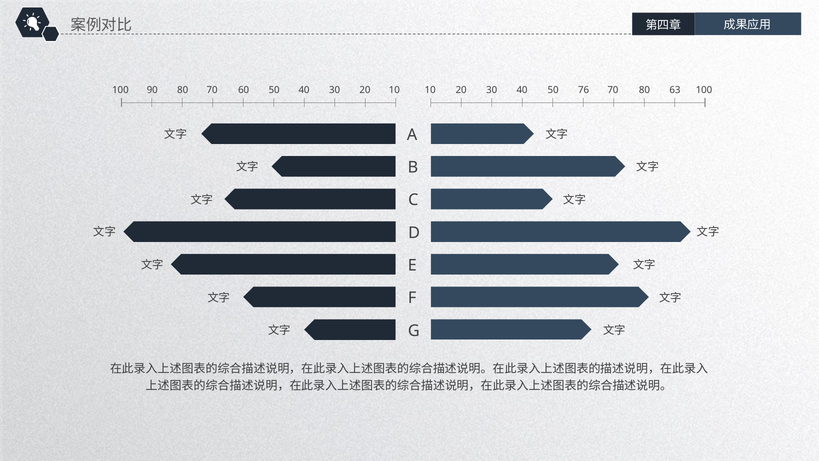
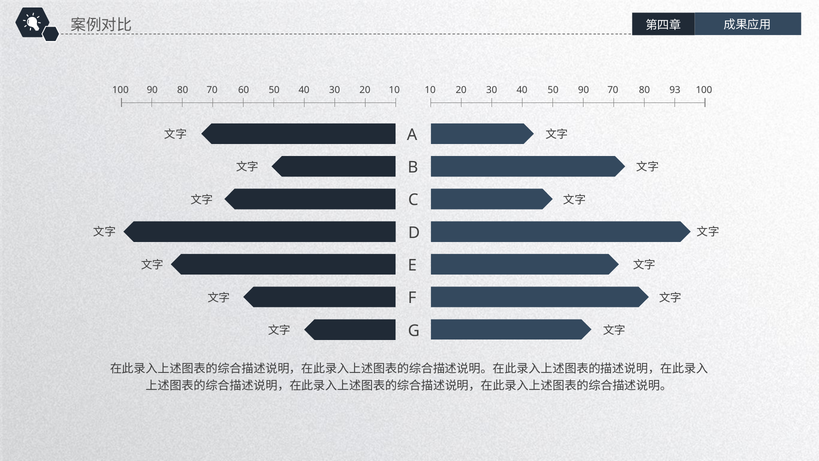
50 76: 76 -> 90
63: 63 -> 93
